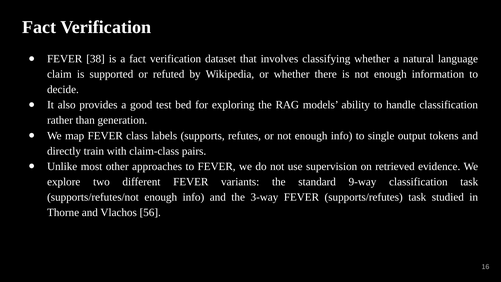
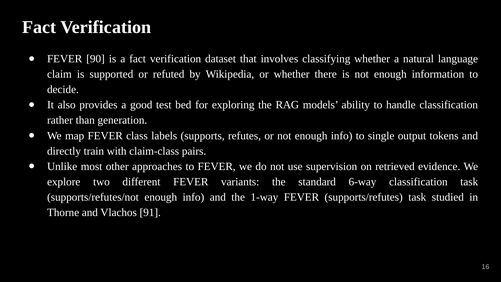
38: 38 -> 90
9-way: 9-way -> 6-way
3-way: 3-way -> 1-way
56: 56 -> 91
